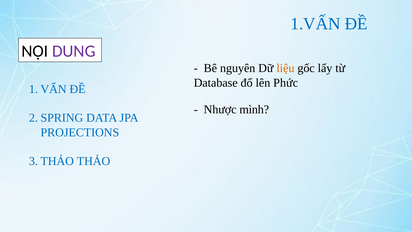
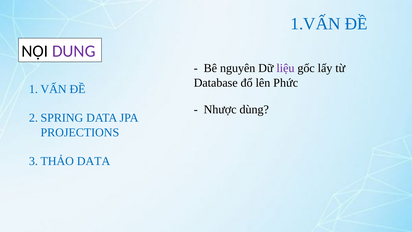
liệu colour: orange -> purple
mình: mình -> dùng
THẢO at (94, 161): THẢO -> DATA
